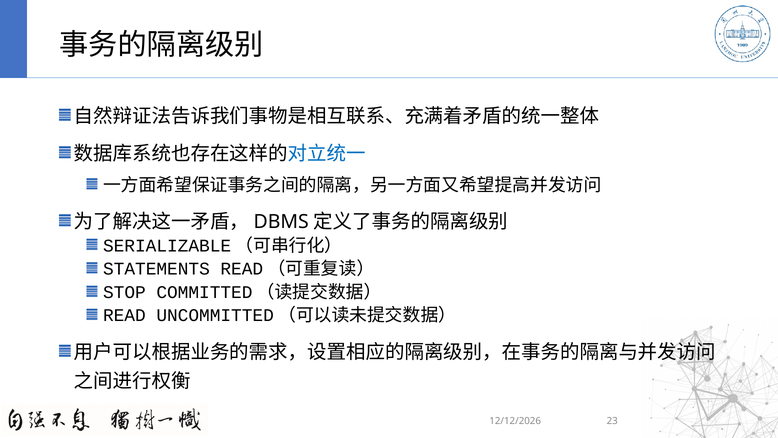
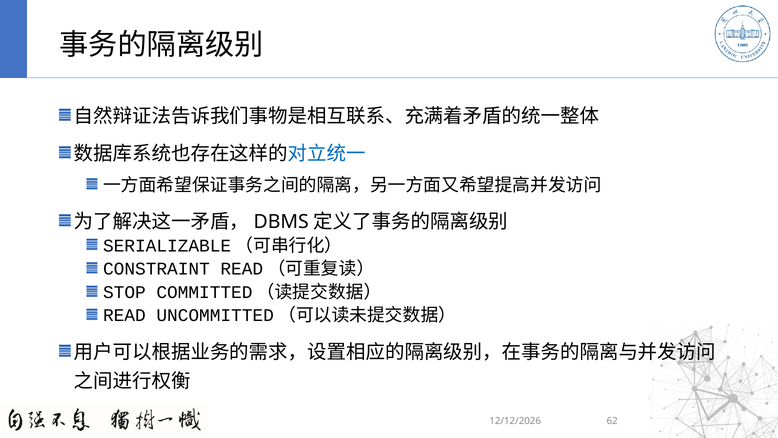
STATEMENTS: STATEMENTS -> CONSTRAINT
23: 23 -> 62
